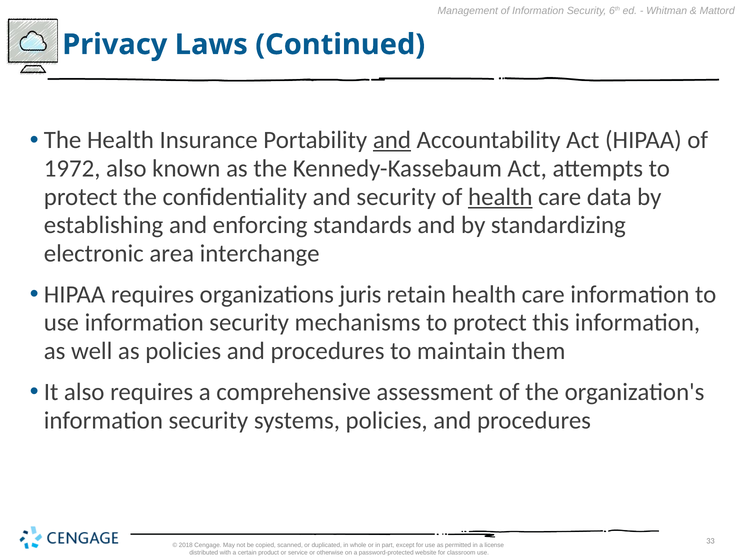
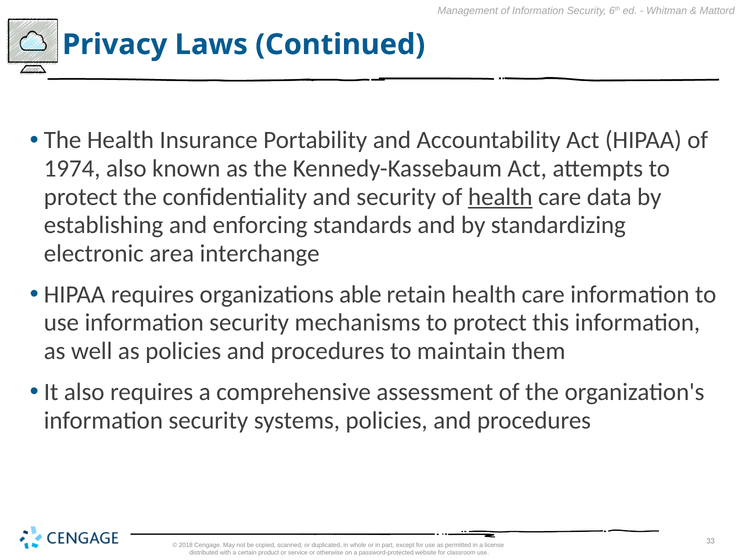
and at (392, 140) underline: present -> none
1972: 1972 -> 1974
juris: juris -> able
